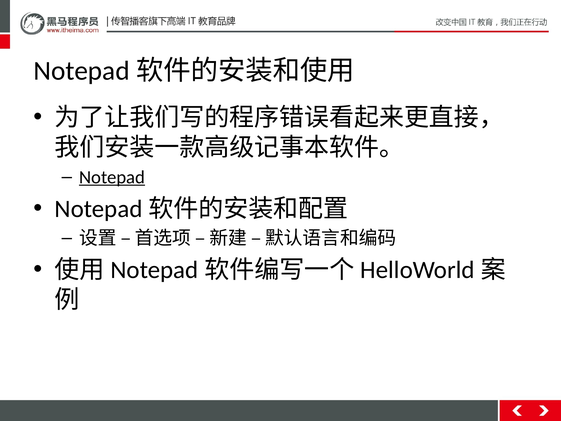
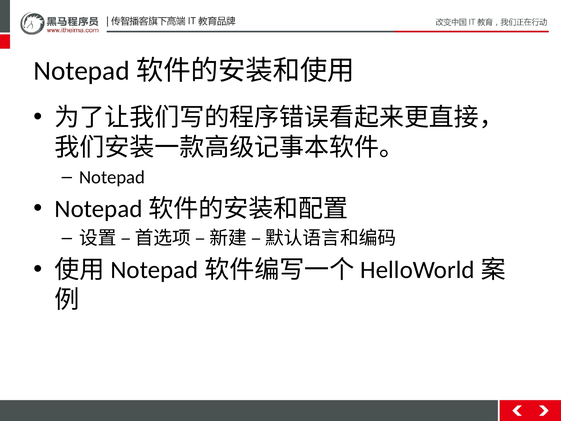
Notepad underline: present -> none
